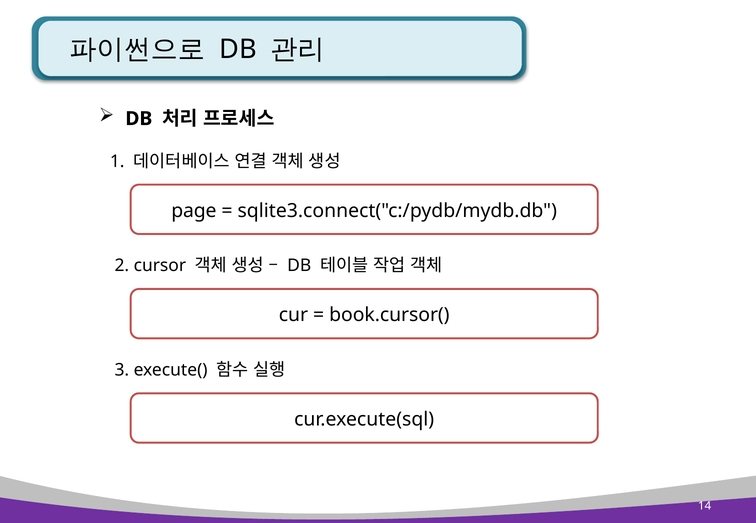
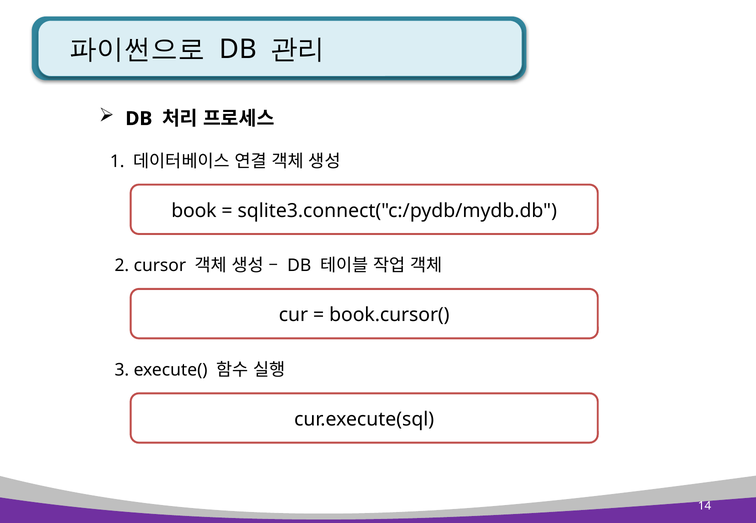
page: page -> book
